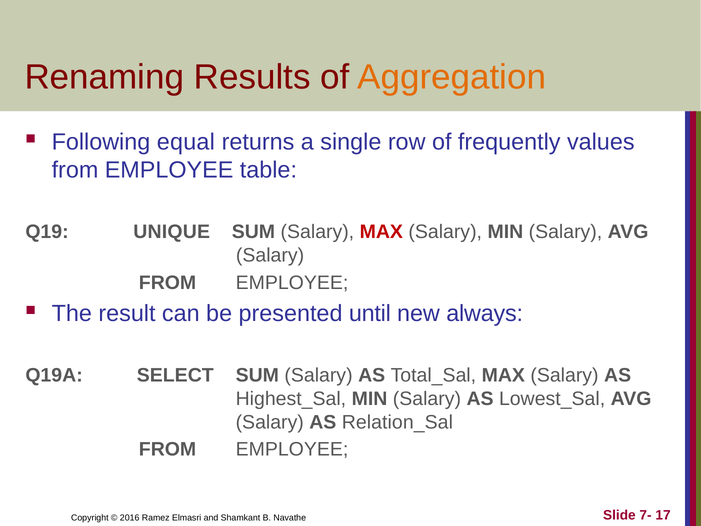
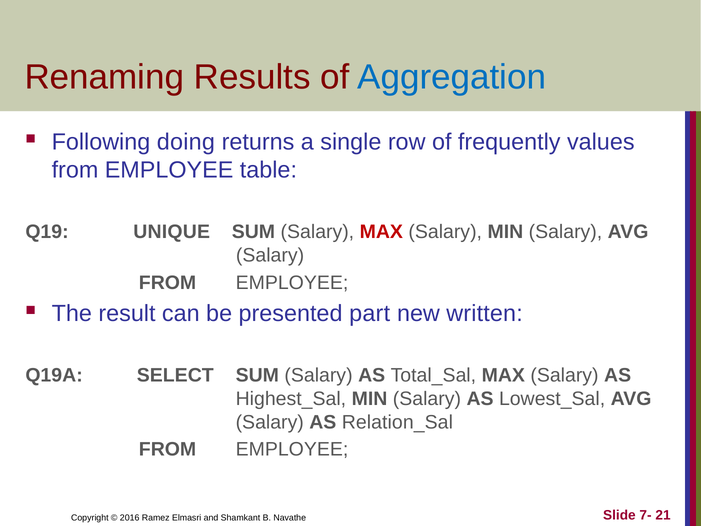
Aggregation colour: orange -> blue
equal: equal -> doing
until: until -> part
always: always -> written
17: 17 -> 21
